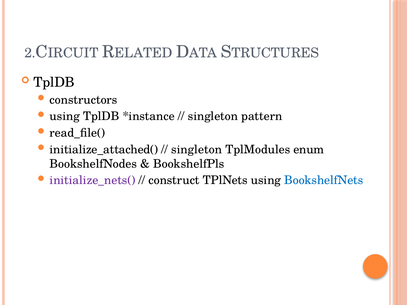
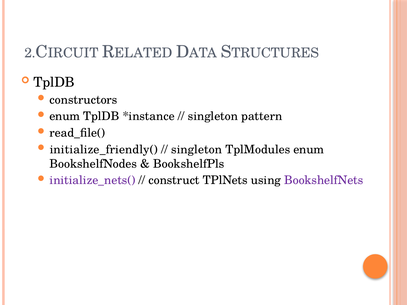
using at (65, 116): using -> enum
initialize_attached(: initialize_attached( -> initialize_friendly(
BookshelfNets colour: blue -> purple
